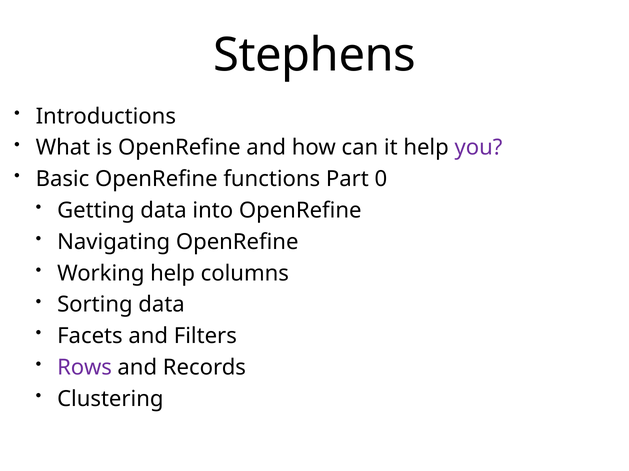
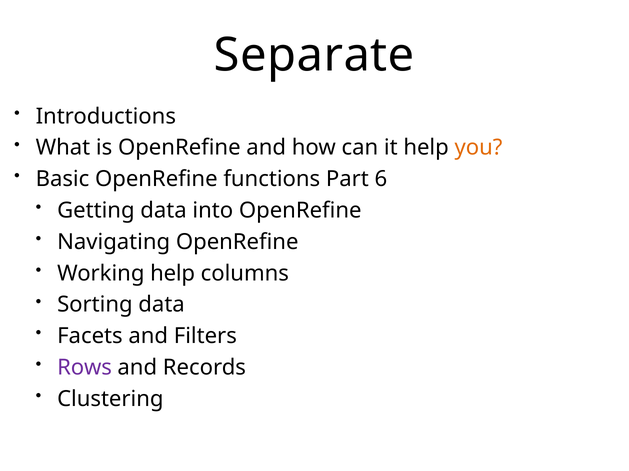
Stephens: Stephens -> Separate
you colour: purple -> orange
0: 0 -> 6
